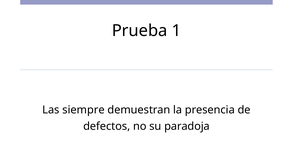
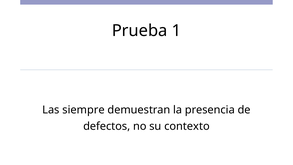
paradoja: paradoja -> contexto
